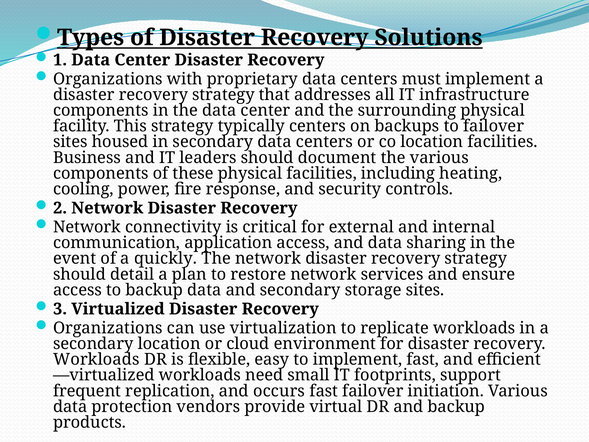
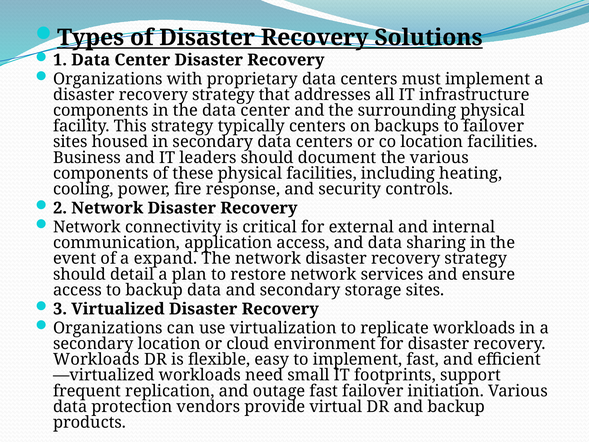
quickly: quickly -> expand
occurs: occurs -> outage
